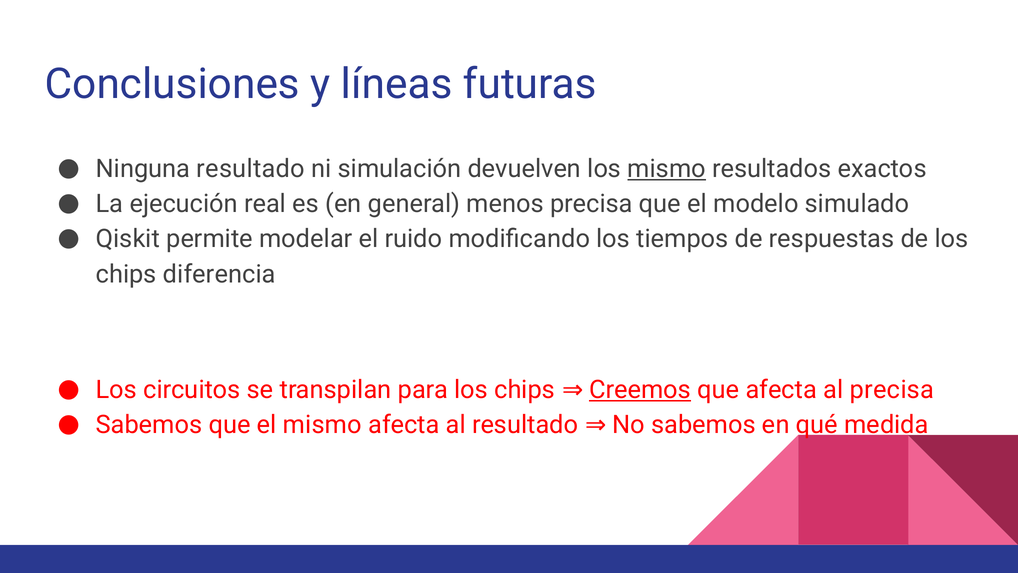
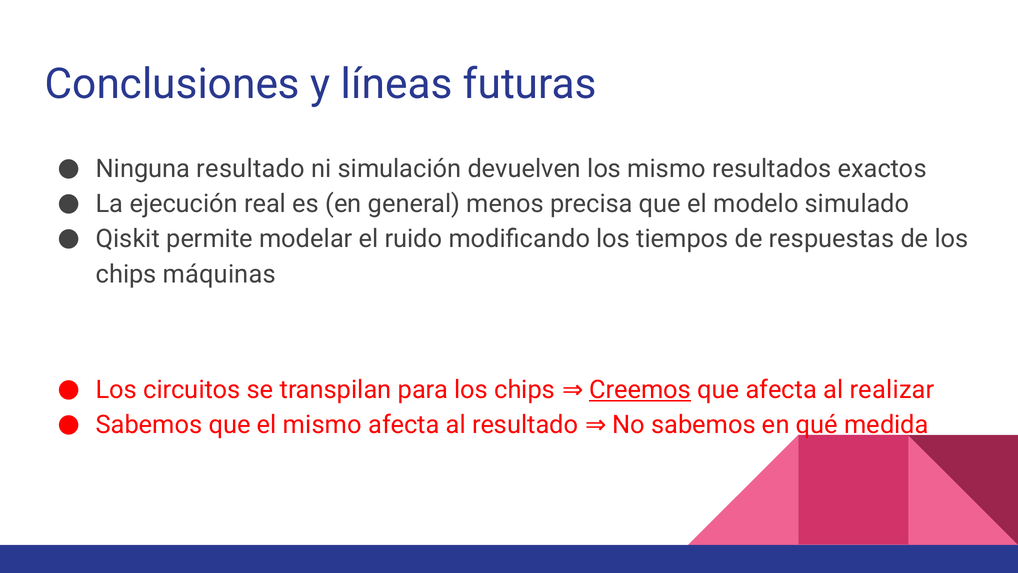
mismo at (667, 169) underline: present -> none
diferencia: diferencia -> máquinas
al precisa: precisa -> realizar
